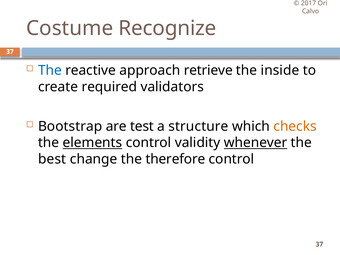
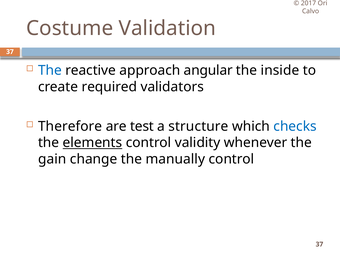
Recognize: Recognize -> Validation
retrieve: retrieve -> angular
Bootstrap: Bootstrap -> Therefore
checks colour: orange -> blue
whenever underline: present -> none
best: best -> gain
therefore: therefore -> manually
